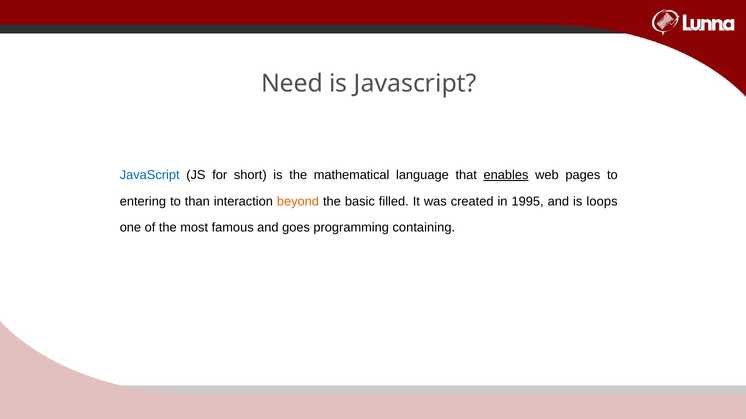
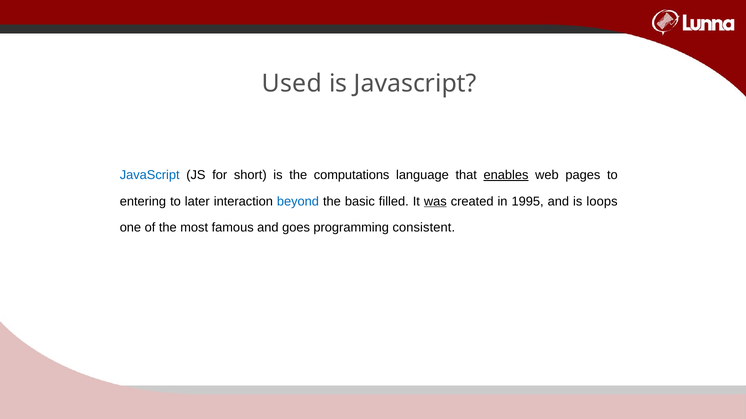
Need: Need -> Used
mathematical: mathematical -> computations
than: than -> later
beyond colour: orange -> blue
was underline: none -> present
containing: containing -> consistent
